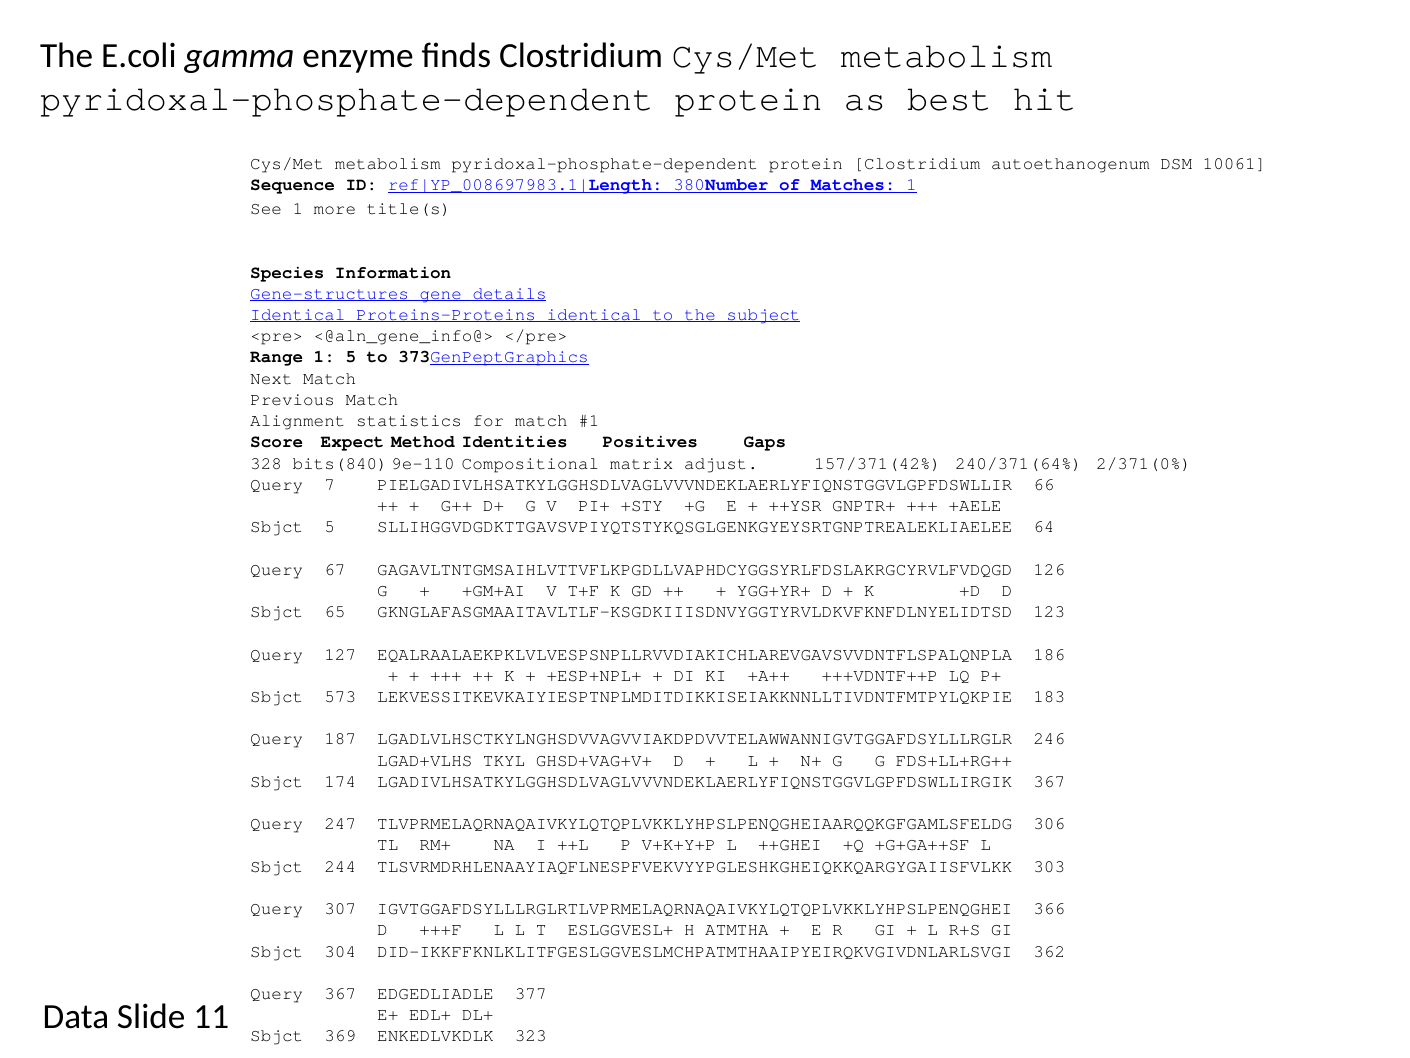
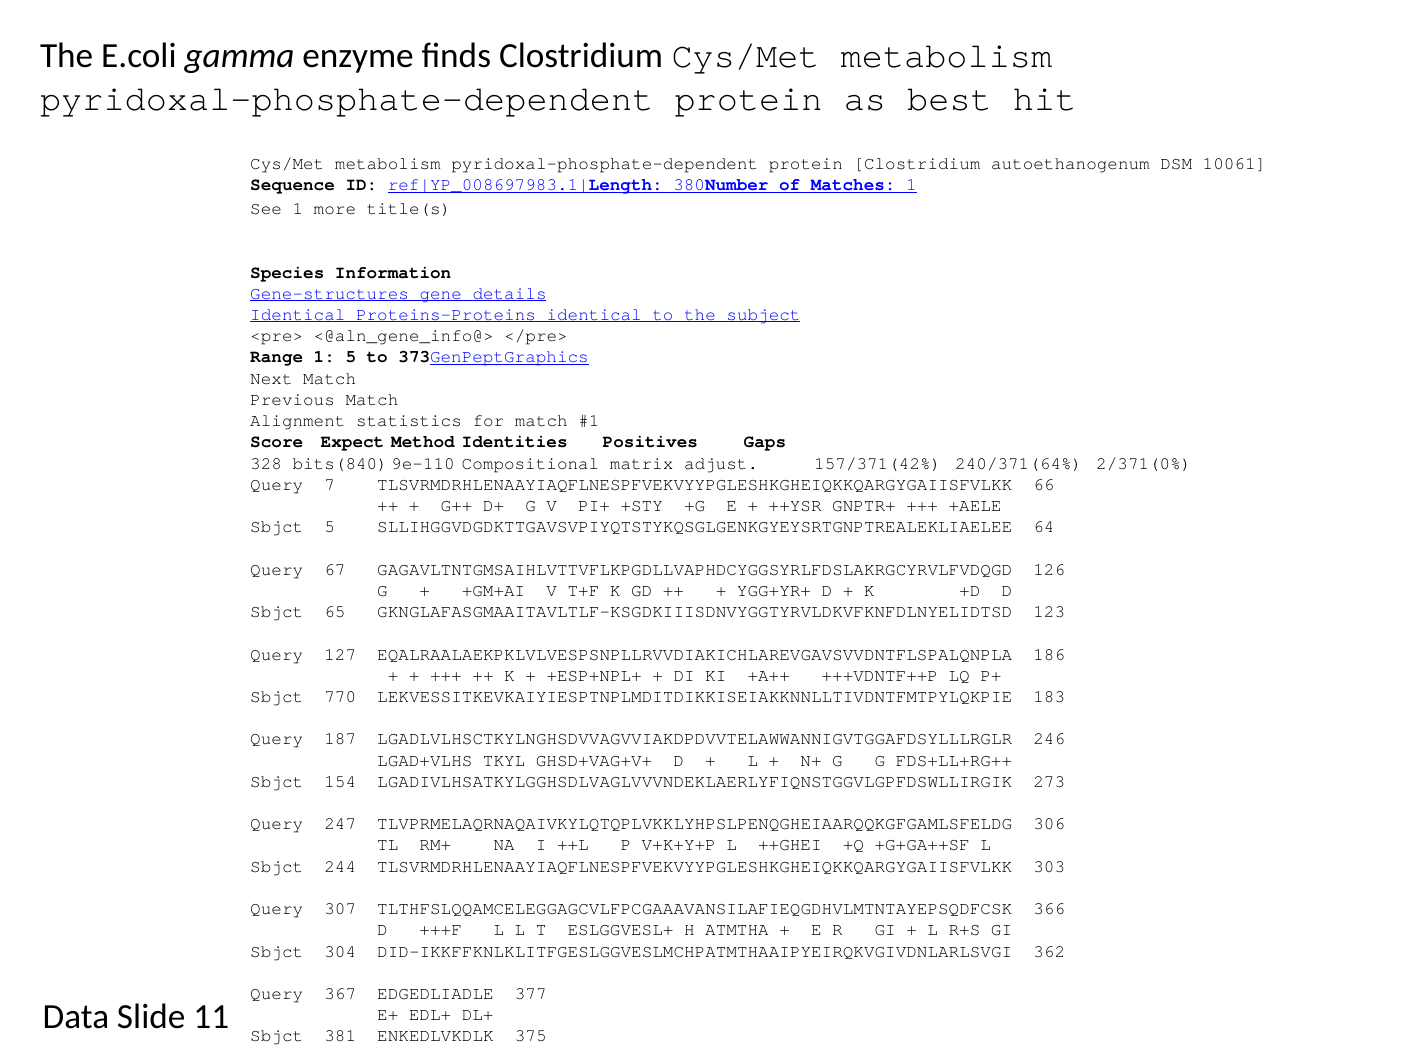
7 PIELGADIVLHSATKYLGGHSDLVAGLVVVNDEKLAERLYFIQNSTGGVLGPFDSWLLIR: PIELGADIVLHSATKYLGGHSDLVAGLVVVNDEKLAERLYFIQNSTGGVLGPFDSWLLIR -> TLSVRMDRHLENAAYIAQFLNESPFVEKVYYPGLESHKGHEIQKKQARGYGAIISFVLKK
573: 573 -> 770
174: 174 -> 154
LGADIVLHSATKYLGGHSDLVAGLVVVNDEKLAERLYFIQNSTGGVLGPFDSWLLIRGIK 367: 367 -> 273
IGVTGGAFDSYLLLRGLRTLVPRMELAQRNAQAIVKYLQTQPLVKKLYHPSLPENQGHEI: IGVTGGAFDSYLLLRGLRTLVPRMELAQRNAQAIVKYLQTQPLVKKLYHPSLPENQGHEI -> TLTHFSLQQAMCELEGGAGCVLFPCGAAAVANSILAFIEQGDHVLMTNTAYEPSQDFCSK
369: 369 -> 381
323: 323 -> 375
